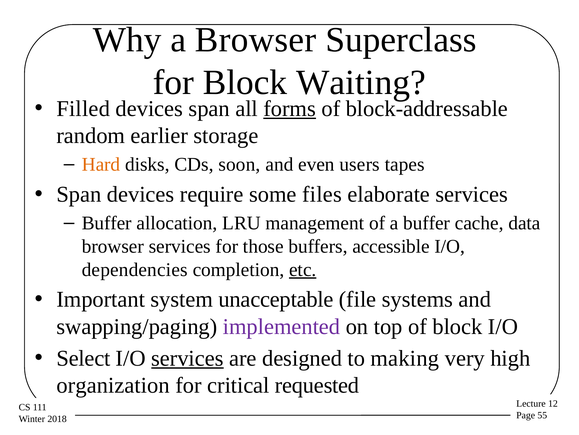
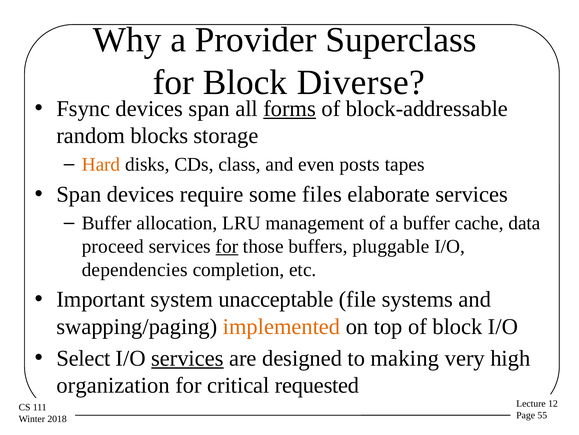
a Browser: Browser -> Provider
Waiting: Waiting -> Diverse
Filled: Filled -> Fsync
earlier: earlier -> blocks
soon: soon -> class
users: users -> posts
browser at (113, 246): browser -> proceed
for at (227, 246) underline: none -> present
accessible: accessible -> pluggable
etc underline: present -> none
implemented colour: purple -> orange
